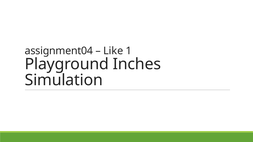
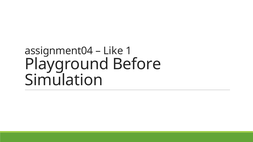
Inches: Inches -> Before
